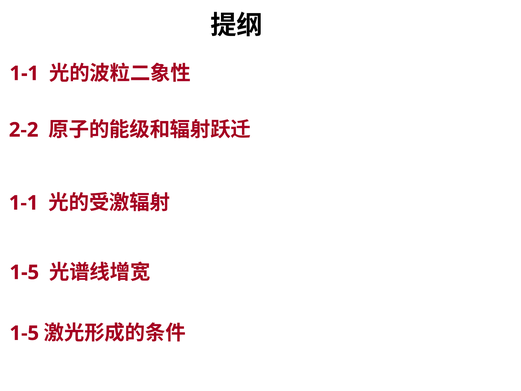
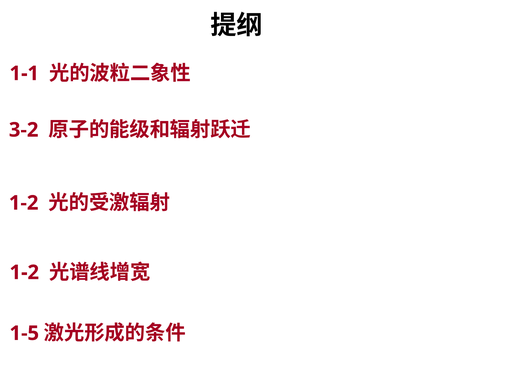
2-2: 2-2 -> 3-2
1-1 at (24, 203): 1-1 -> 1-2
1-5 at (24, 272): 1-5 -> 1-2
